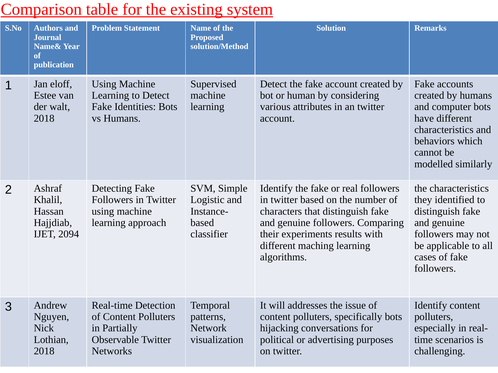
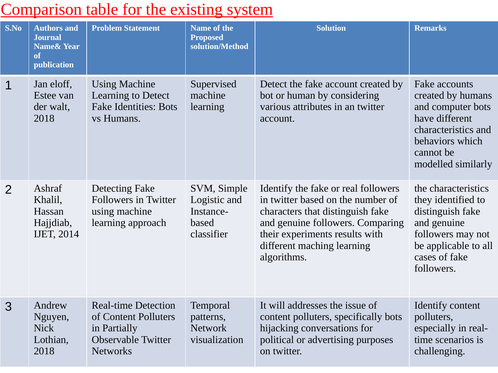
2094: 2094 -> 2014
